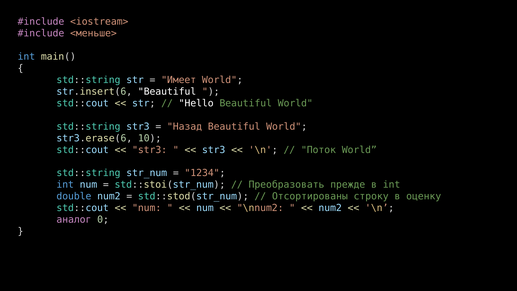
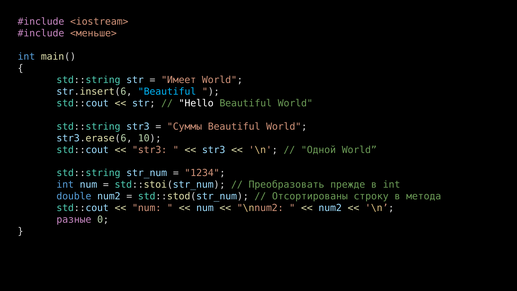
Beautiful at (167, 92) colour: white -> light blue
Назад: Назад -> Суммы
Поток: Поток -> Одной
оценку: оценку -> метода
аналог: аналог -> разные
